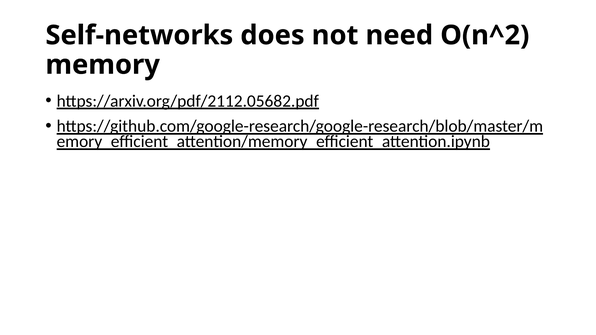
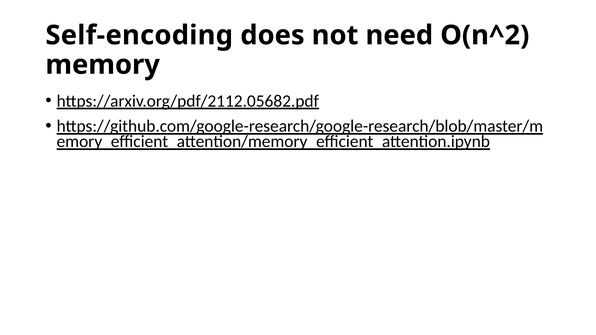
Self-networks: Self-networks -> Self-encoding
